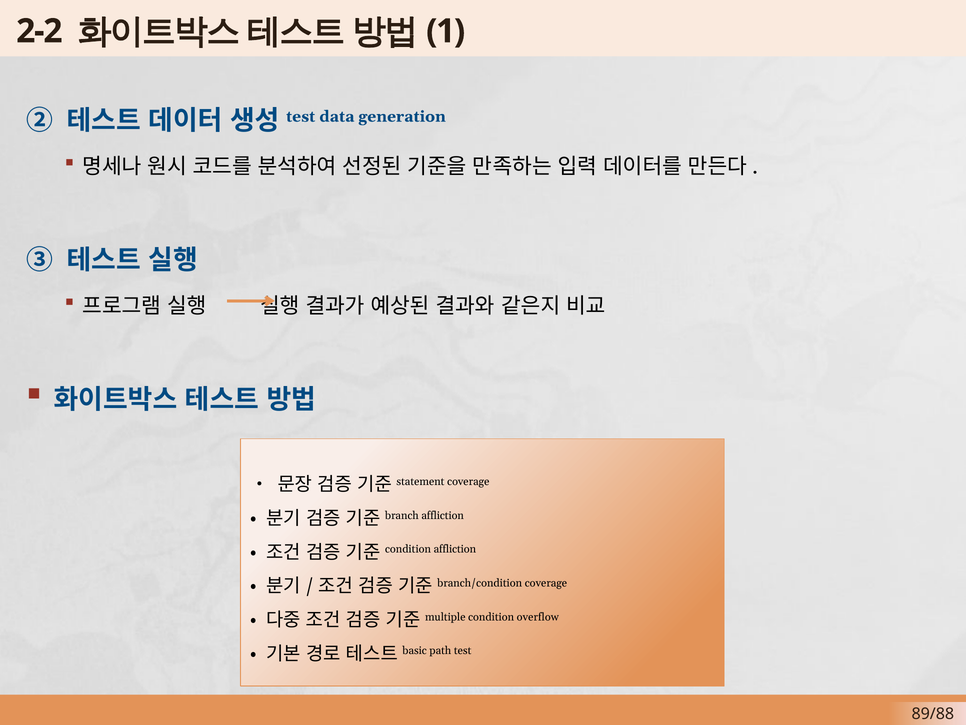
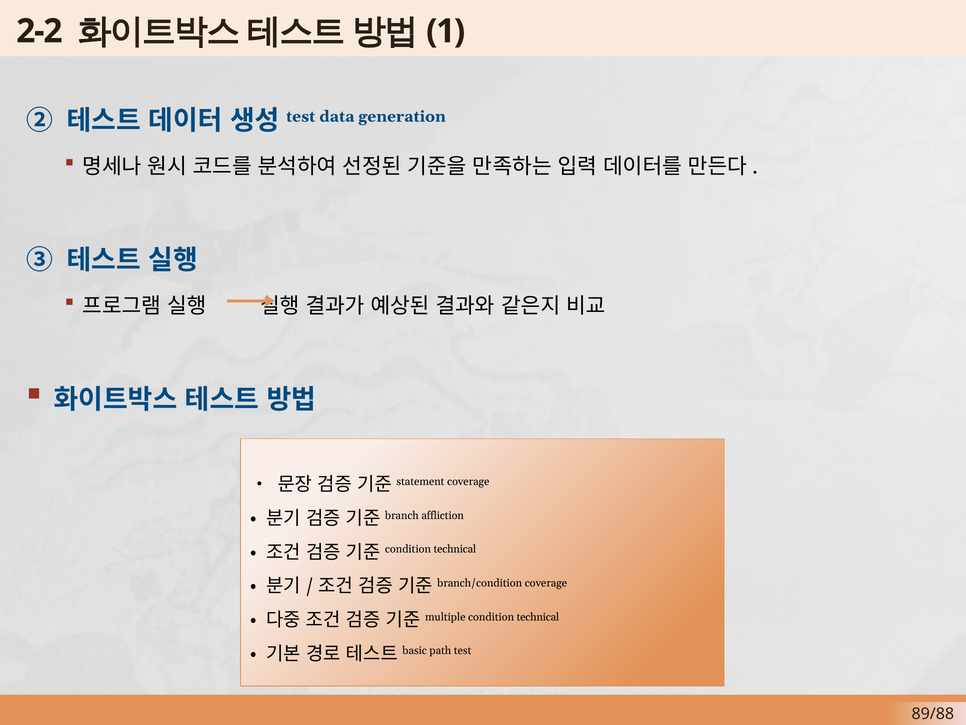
affliction at (455, 549): affliction -> technical
condition overflow: overflow -> technical
